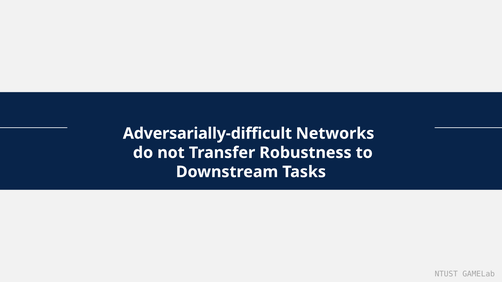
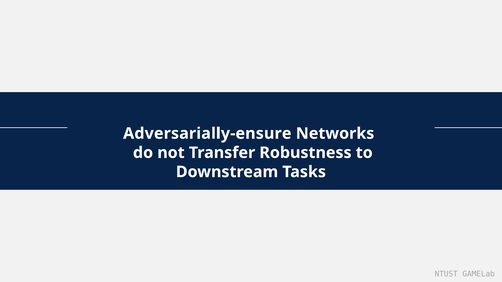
Adversarially-difficult: Adversarially-difficult -> Adversarially-ensure
